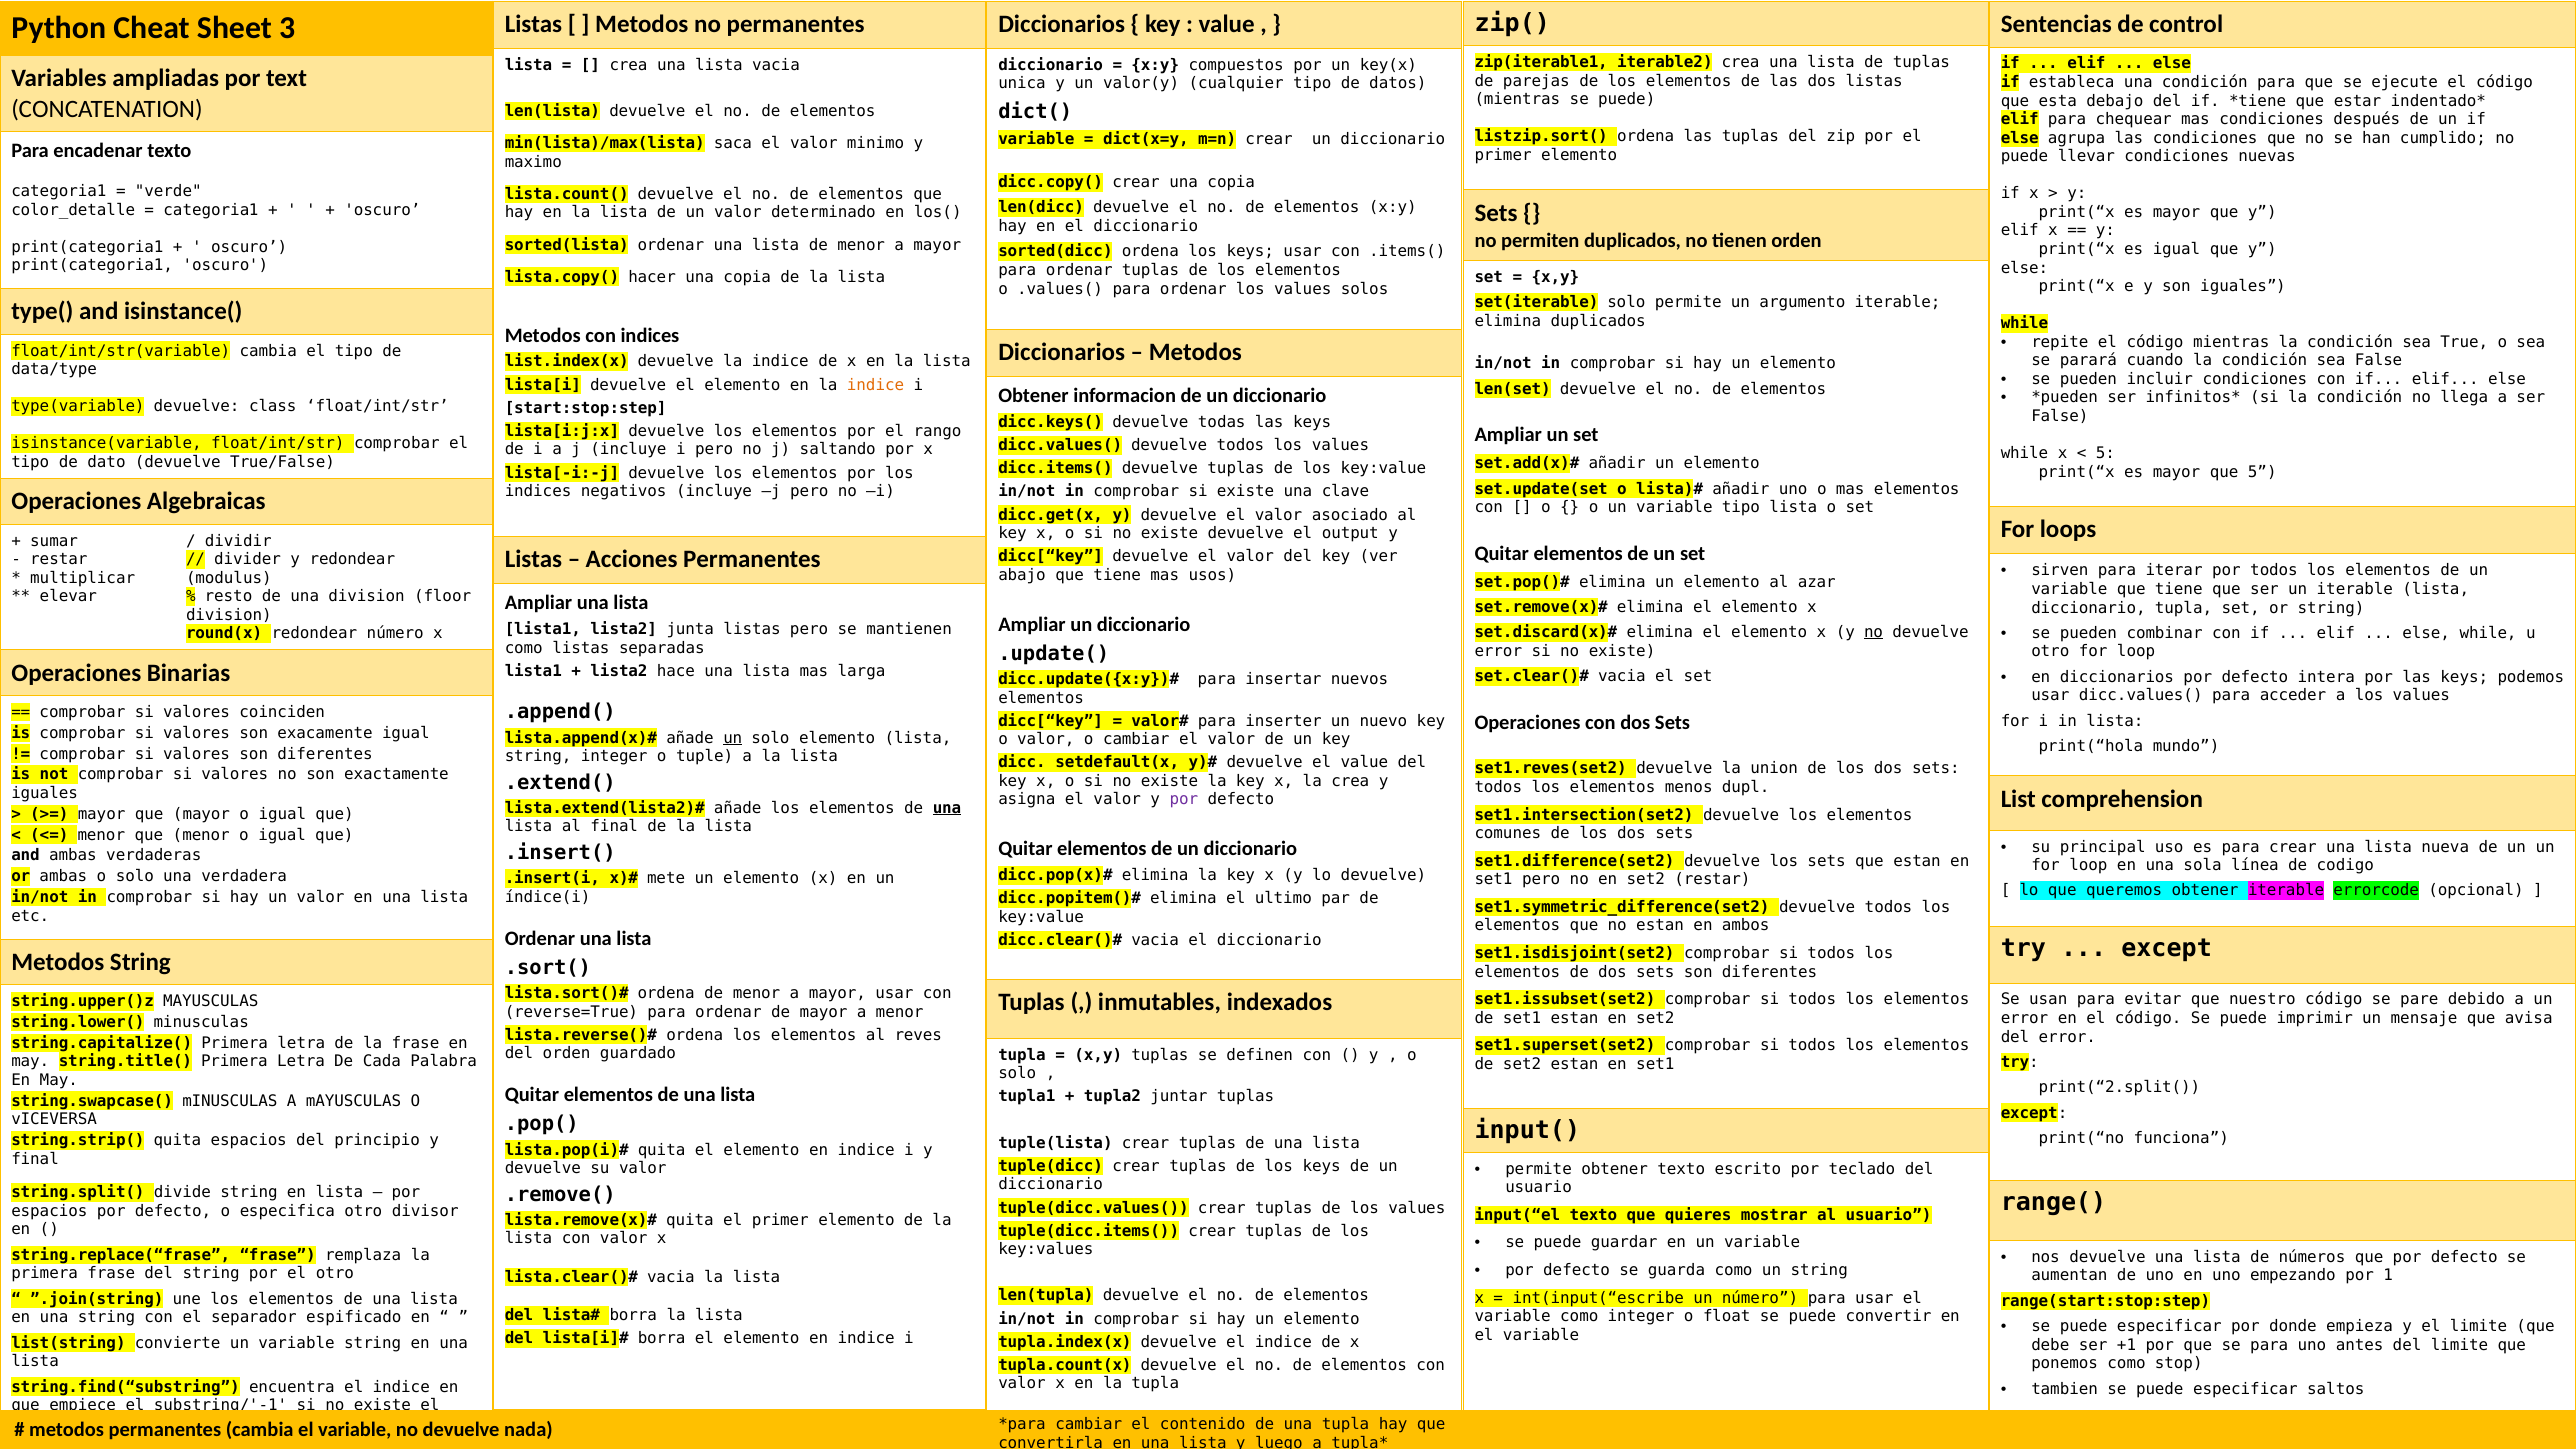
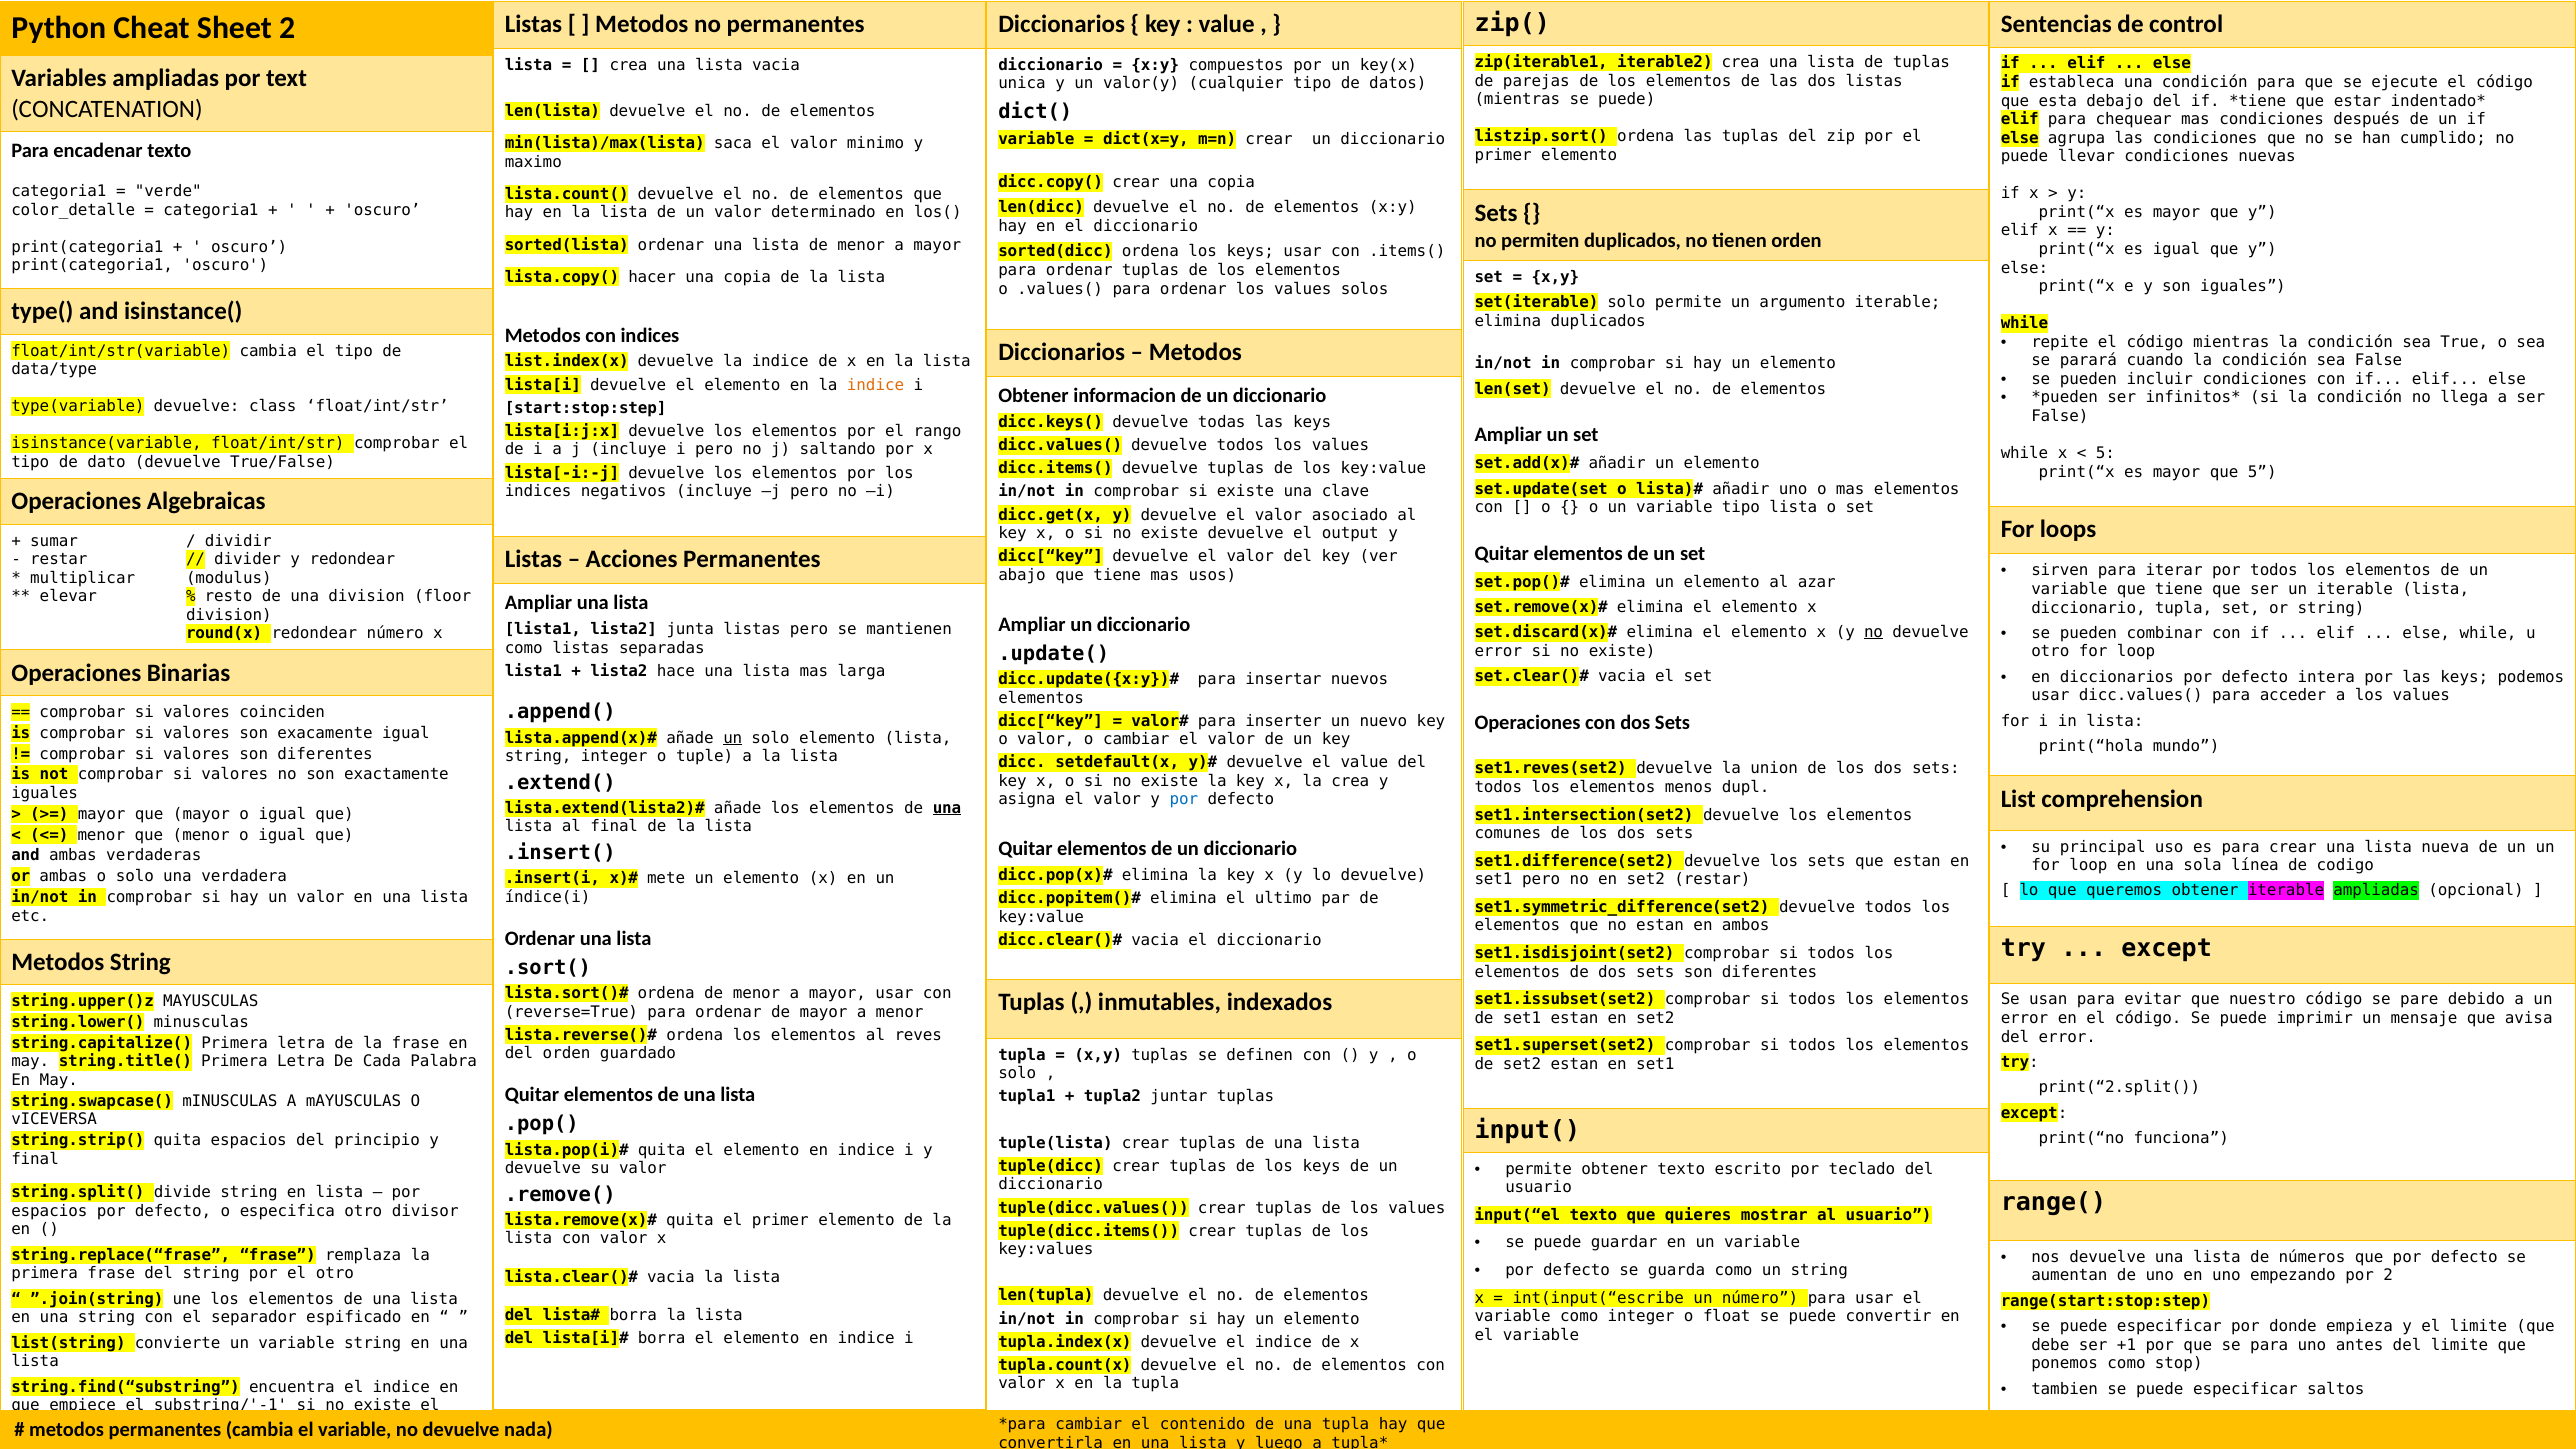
Sheet 3: 3 -> 2
por at (1184, 800) colour: purple -> blue
iterable errorcode: errorcode -> ampliadas
por 1: 1 -> 2
